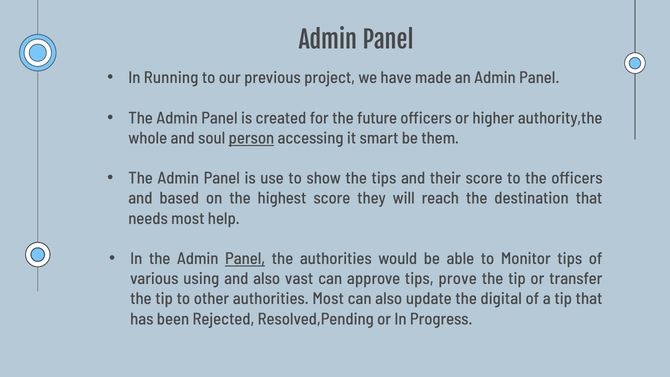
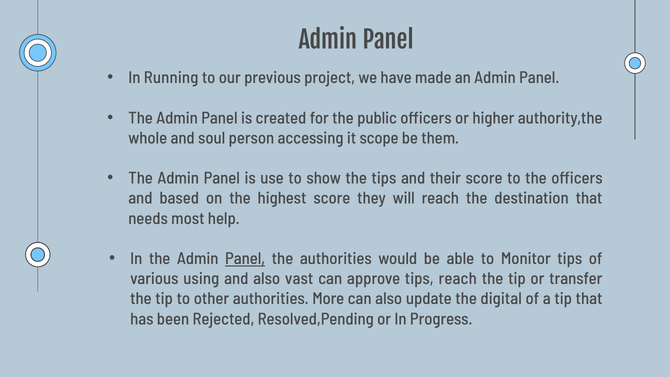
future: future -> public
person underline: present -> none
smart: smart -> scope
tips prove: prove -> reach
authorities Most: Most -> More
